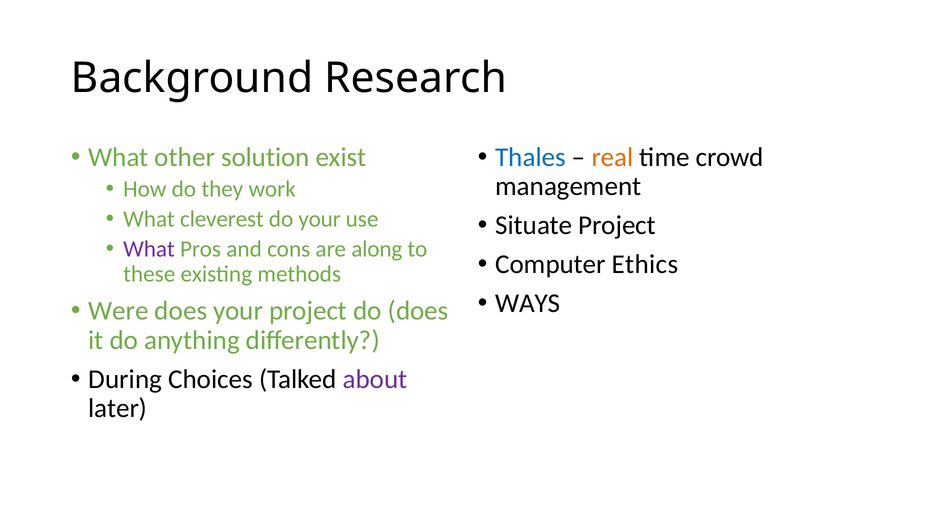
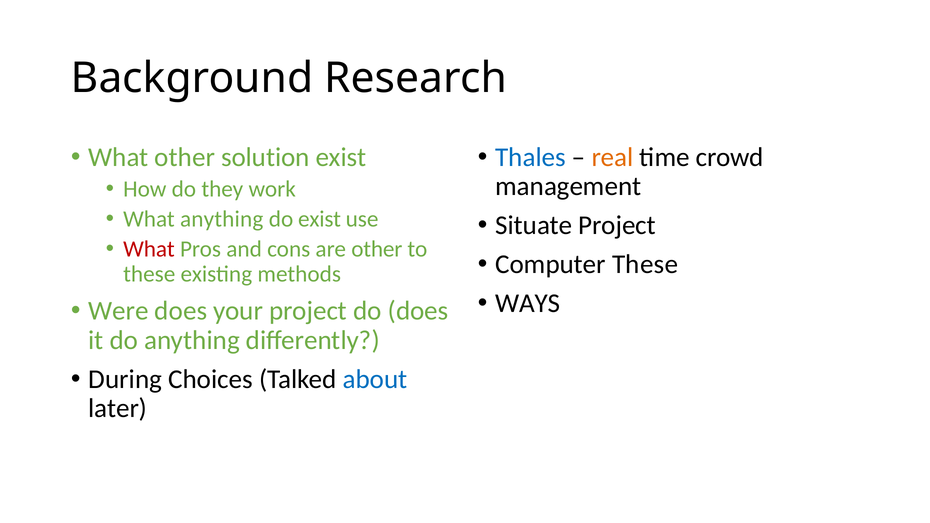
What cleverest: cleverest -> anything
do your: your -> exist
What at (149, 249) colour: purple -> red
are along: along -> other
Computer Ethics: Ethics -> These
about colour: purple -> blue
